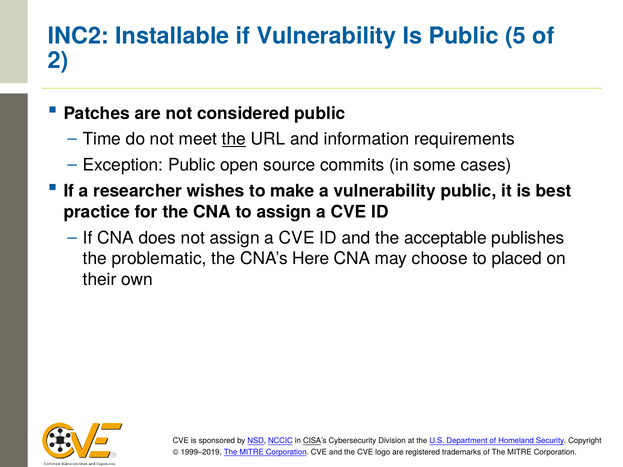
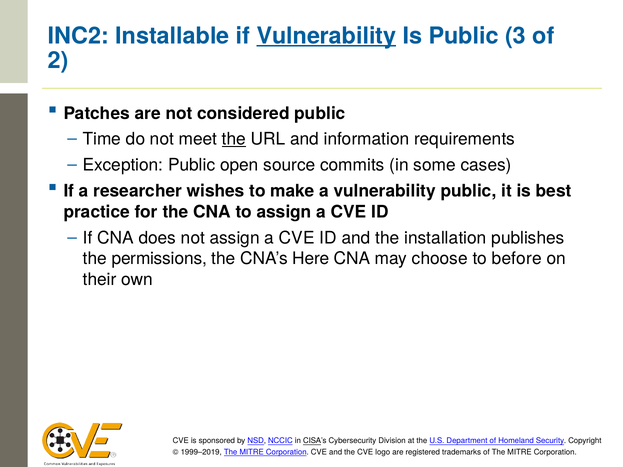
Vulnerability at (326, 36) underline: none -> present
5: 5 -> 3
acceptable: acceptable -> installation
problematic: problematic -> permissions
placed: placed -> before
